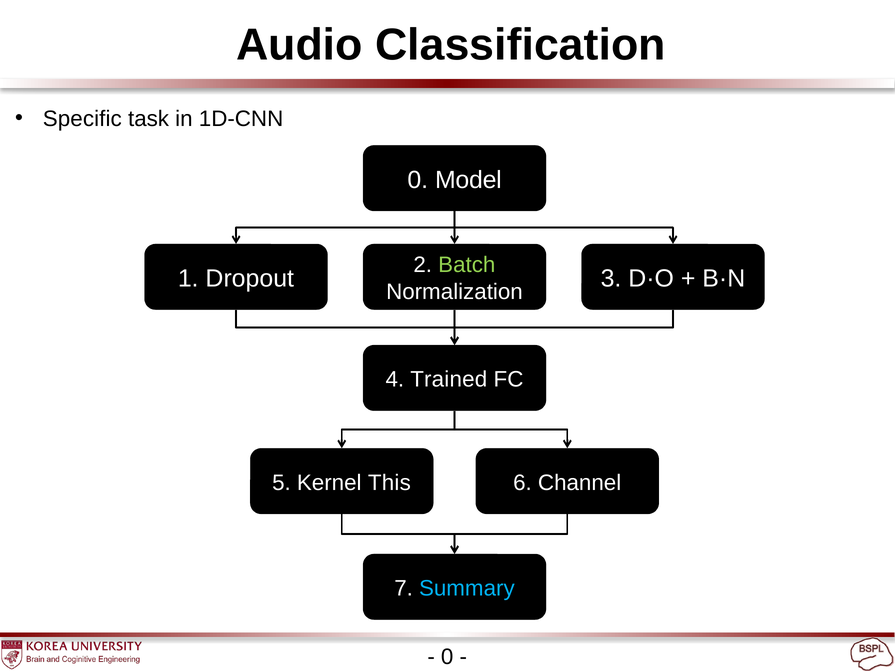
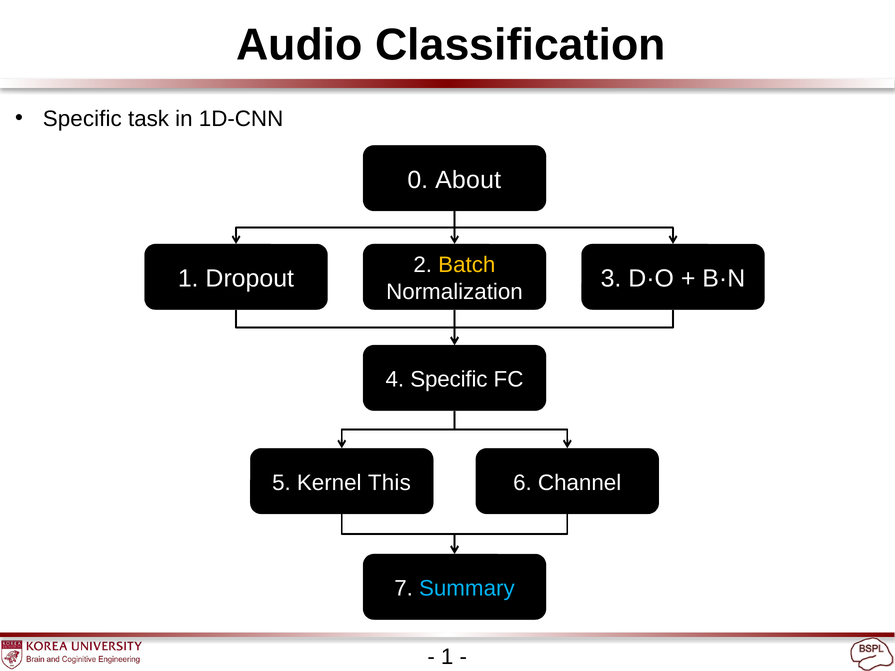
Model: Model -> About
Batch colour: light green -> yellow
4 Trained: Trained -> Specific
0 at (447, 657): 0 -> 1
